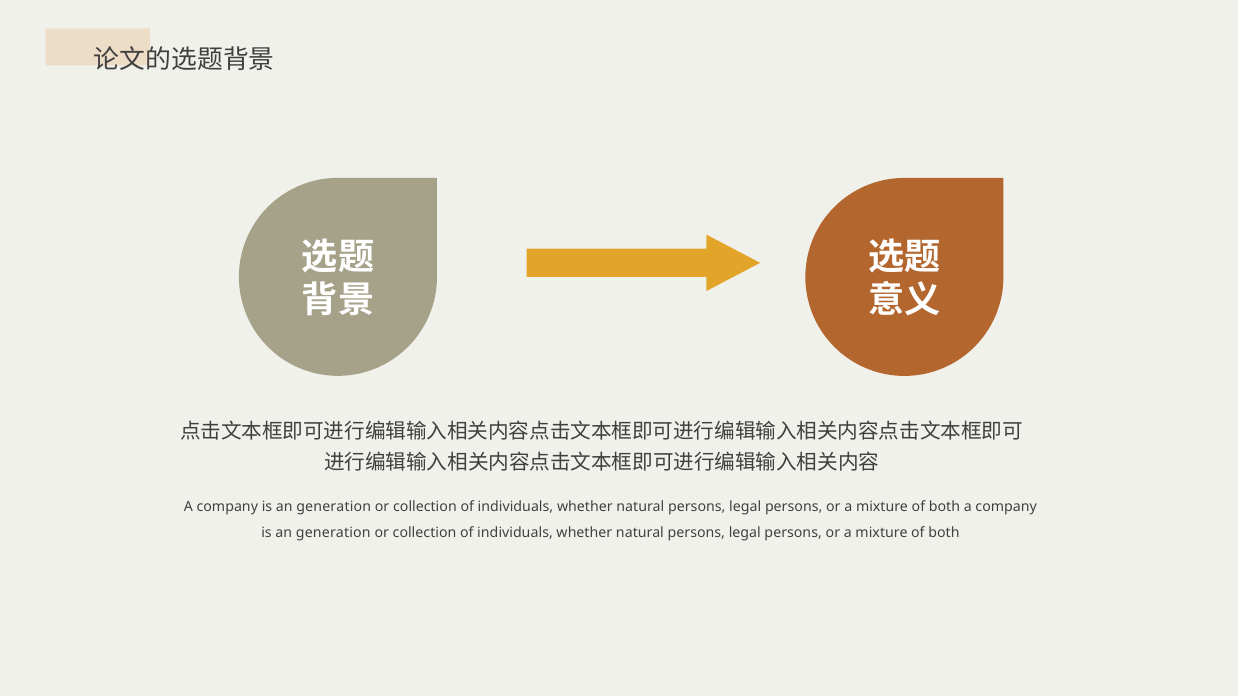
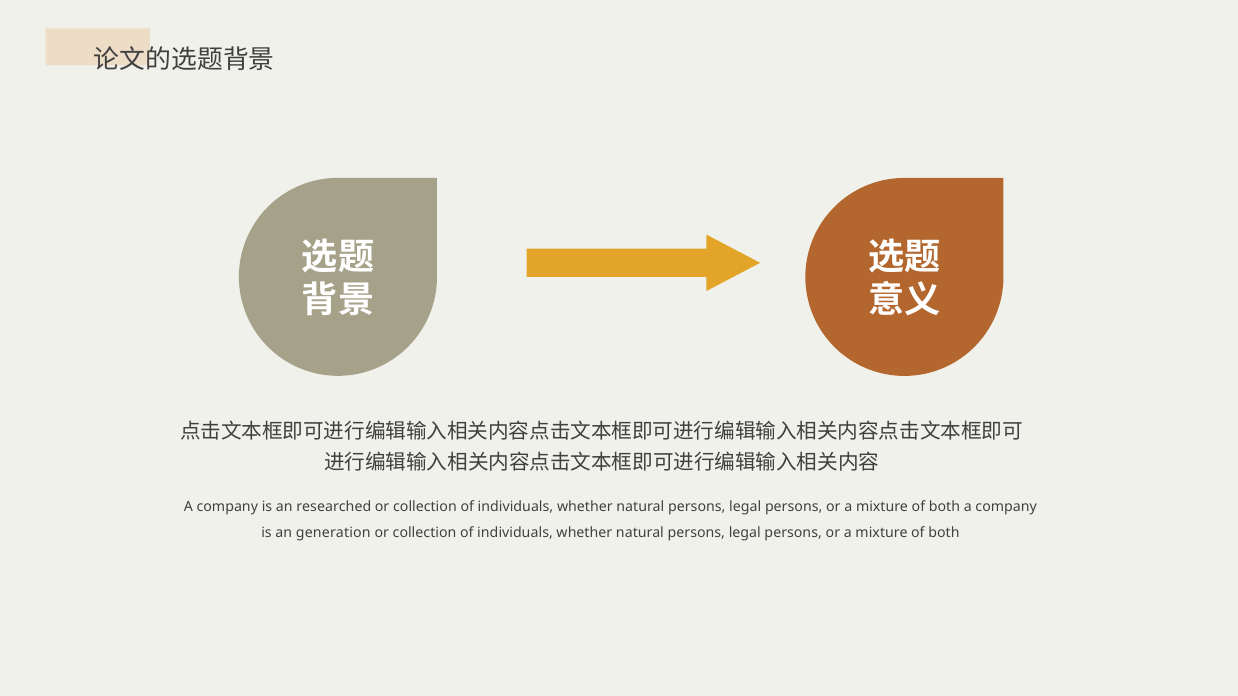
generation at (334, 507): generation -> researched
